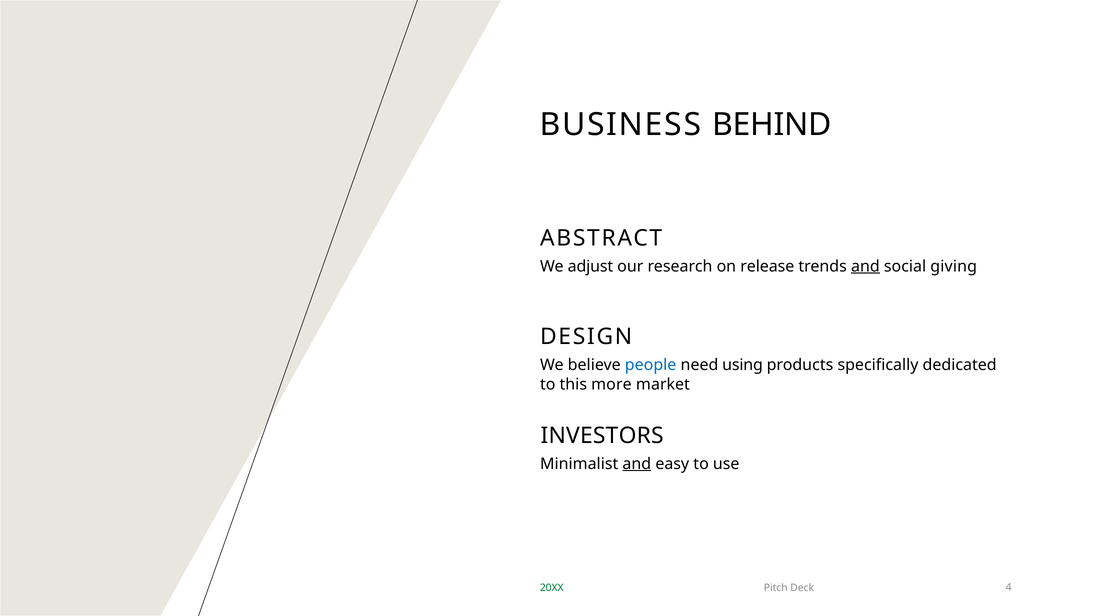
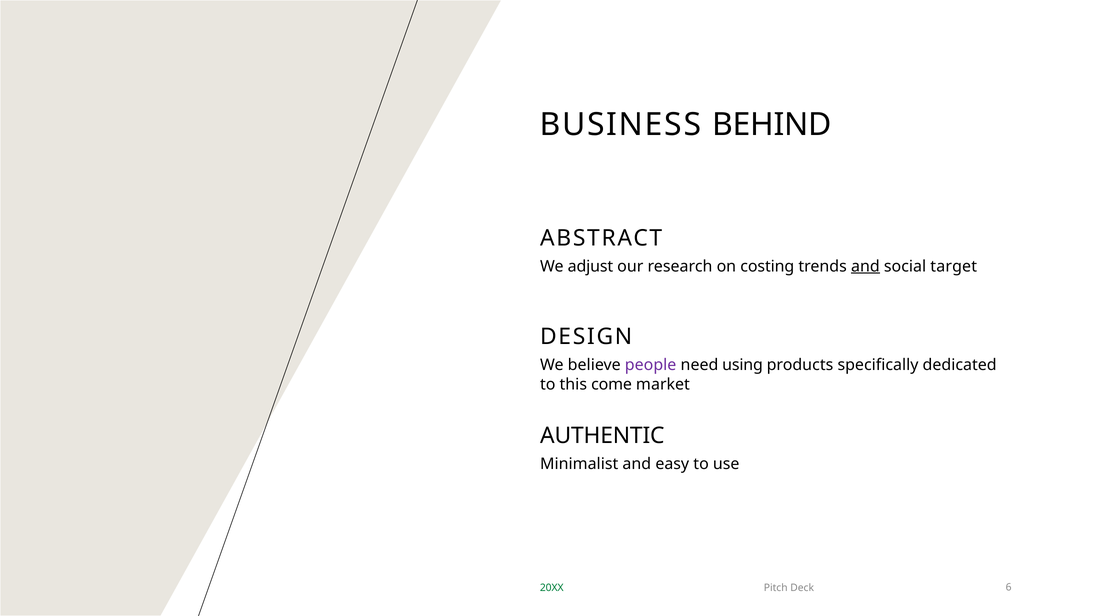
release: release -> costing
giving: giving -> target
people colour: blue -> purple
more: more -> come
INVESTORS: INVESTORS -> AUTHENTIC
and at (637, 464) underline: present -> none
4: 4 -> 6
